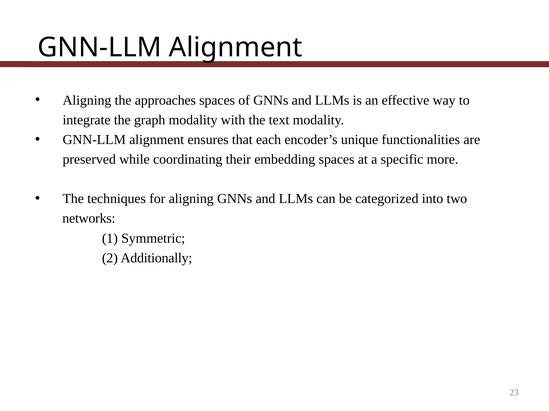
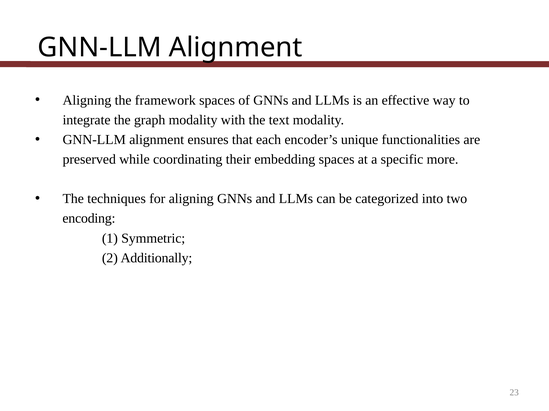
approaches: approaches -> framework
networks: networks -> encoding
